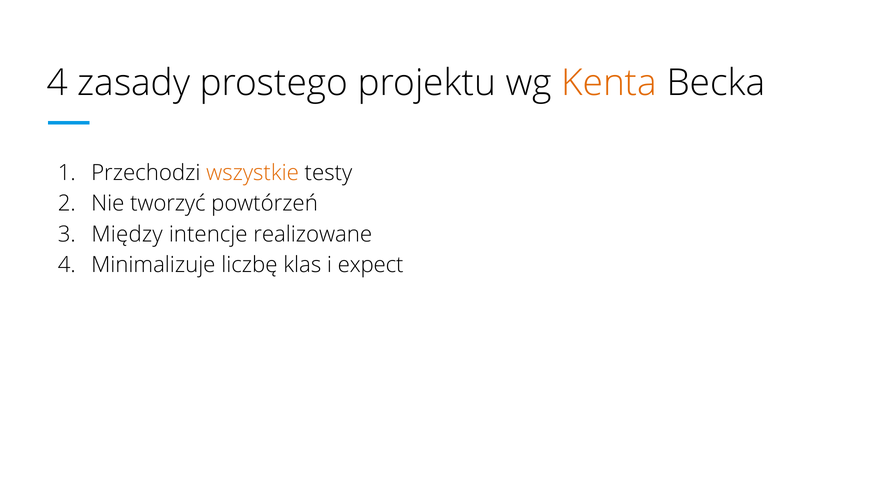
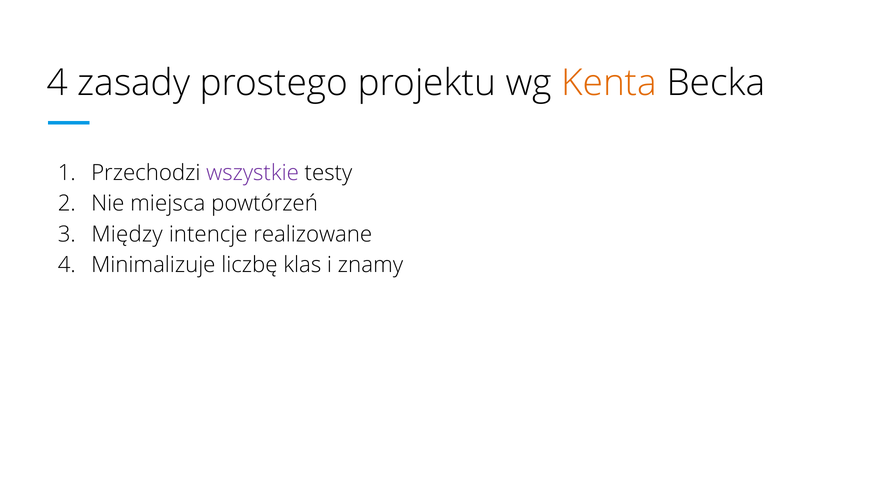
wszystkie colour: orange -> purple
tworzyć: tworzyć -> miejsca
expect: expect -> znamy
